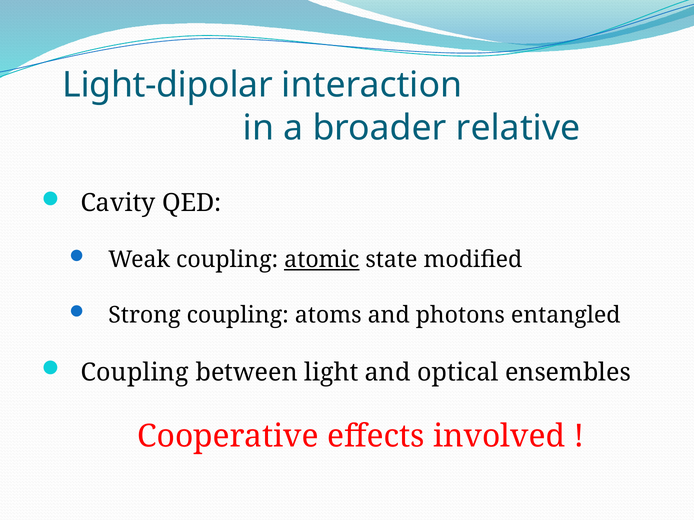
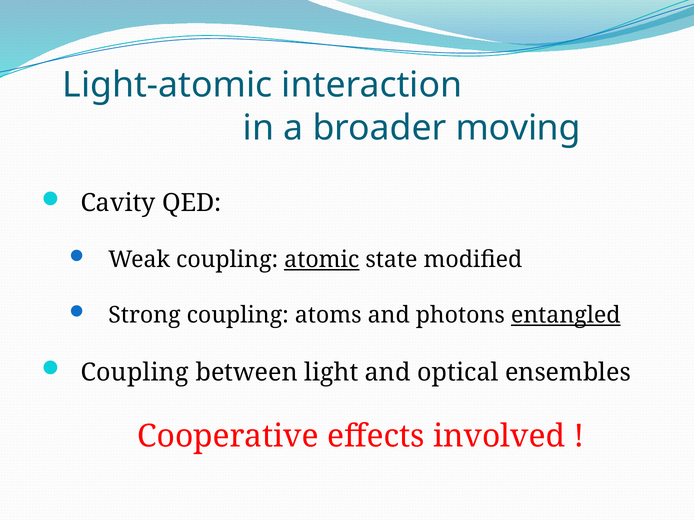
Light-dipolar: Light-dipolar -> Light-atomic
relative: relative -> moving
entangled underline: none -> present
